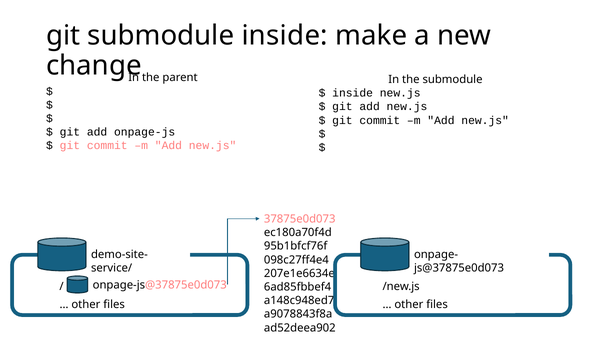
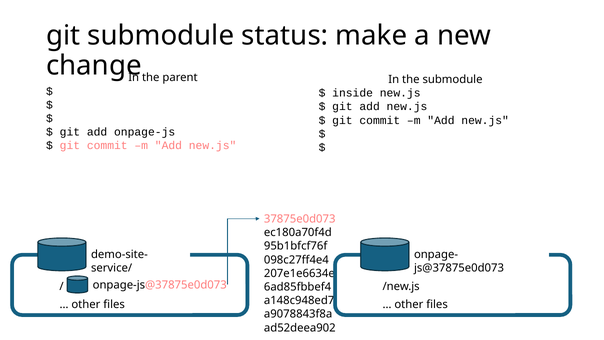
submodule inside: inside -> status
